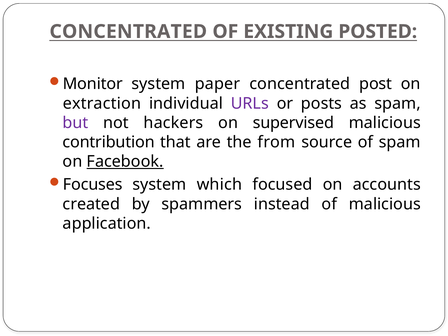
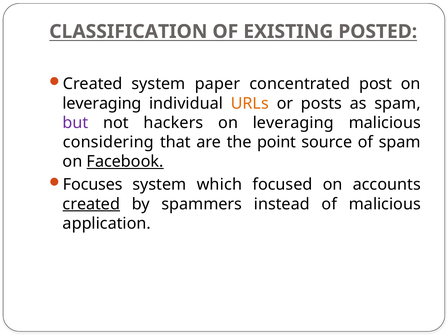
CONCENTRATED at (128, 32): CONCENTRATED -> CLASSIFICATION
Monitor at (93, 84): Monitor -> Created
extraction at (102, 103): extraction -> leveraging
URLs colour: purple -> orange
supervised at (293, 123): supervised -> leveraging
contribution: contribution -> considering
from: from -> point
created at (91, 204) underline: none -> present
